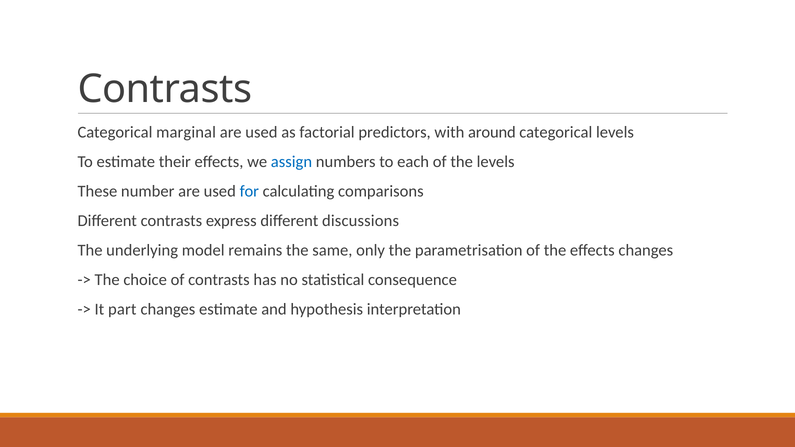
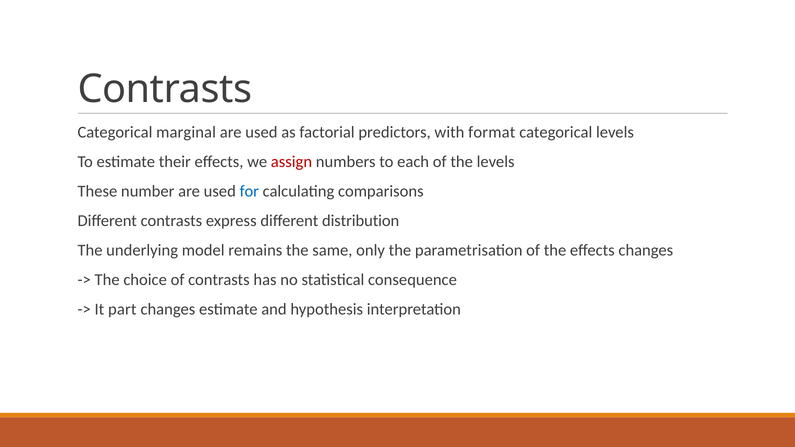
around: around -> format
assign colour: blue -> red
discussions: discussions -> distribution
